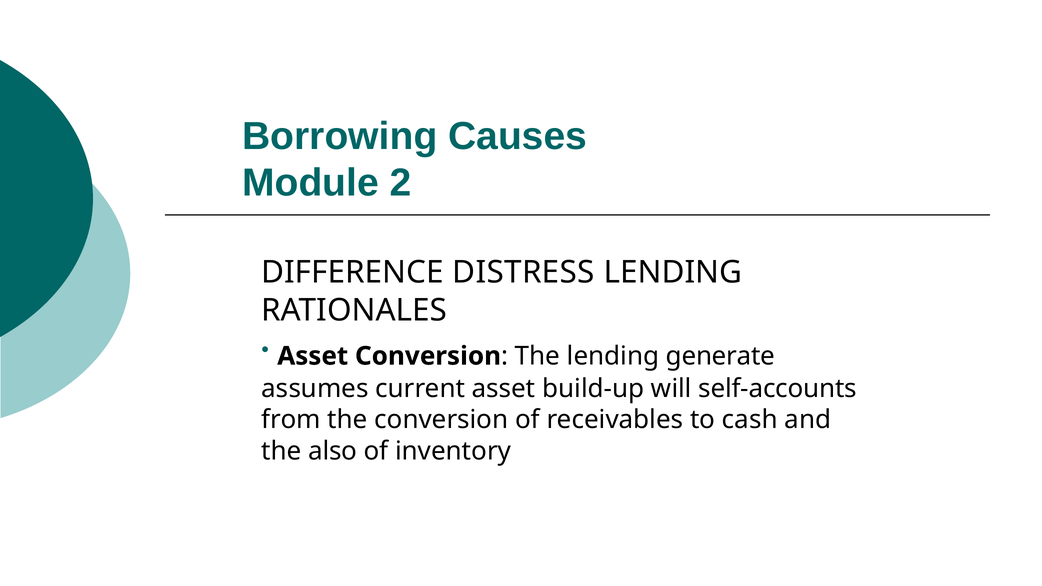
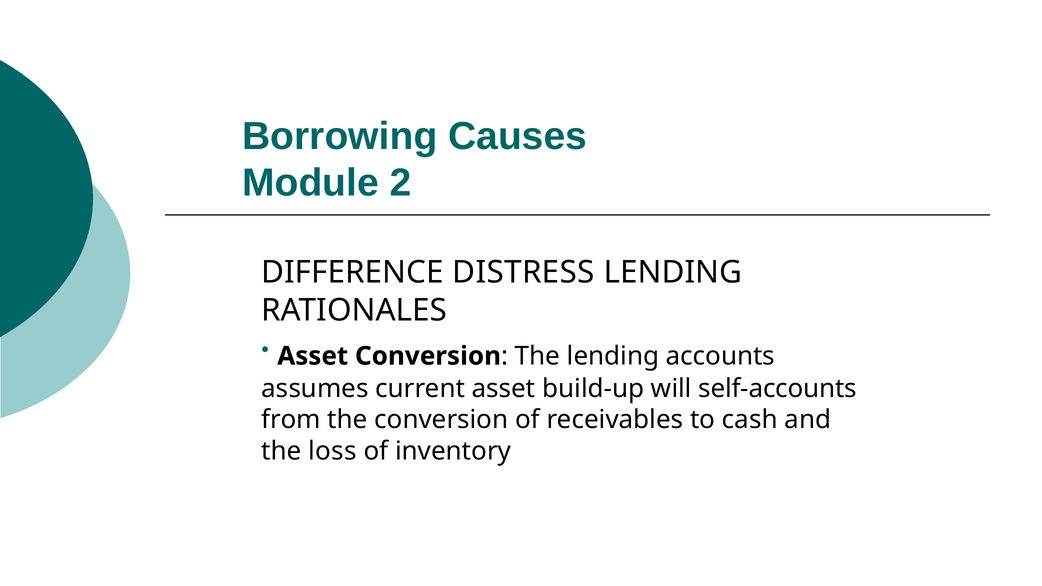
generate: generate -> accounts
also: also -> loss
